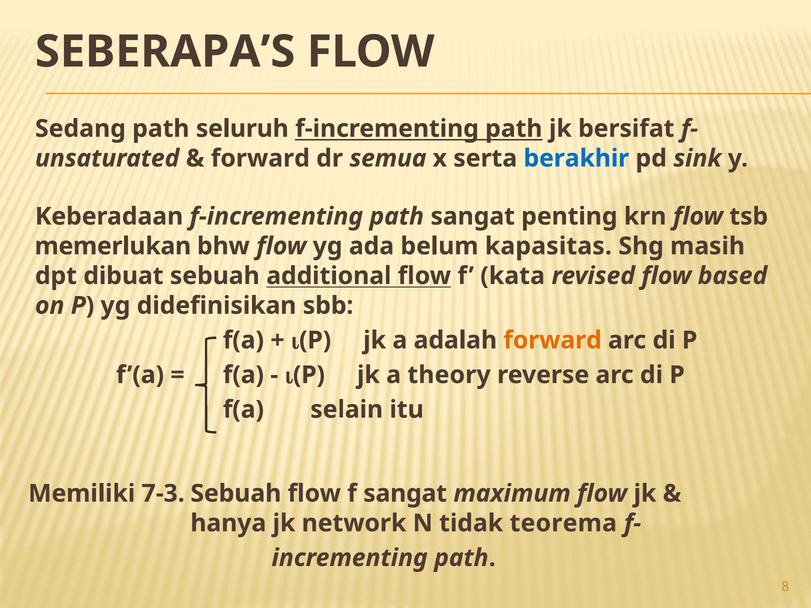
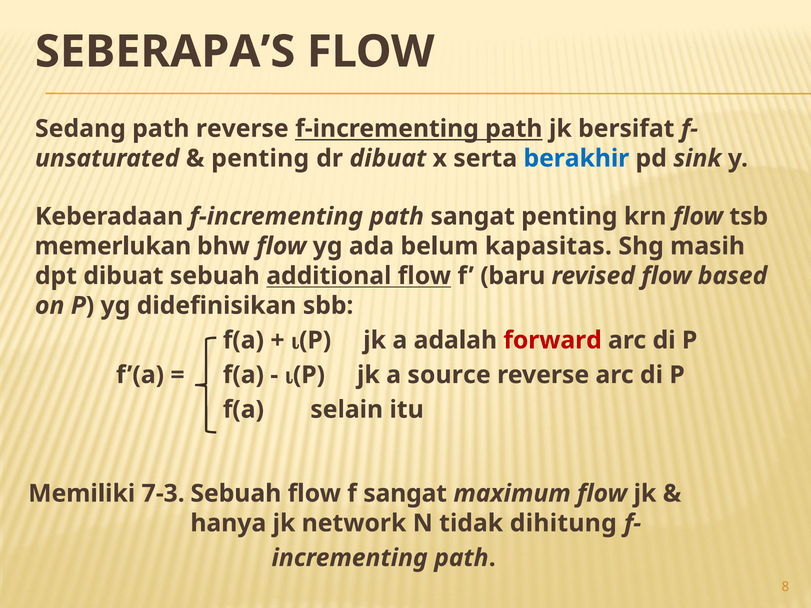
path seluruh: seluruh -> reverse
forward at (260, 158): forward -> penting
dr semua: semua -> dibuat
kata: kata -> baru
forward at (553, 340) colour: orange -> red
theory: theory -> source
teorema: teorema -> dihitung
